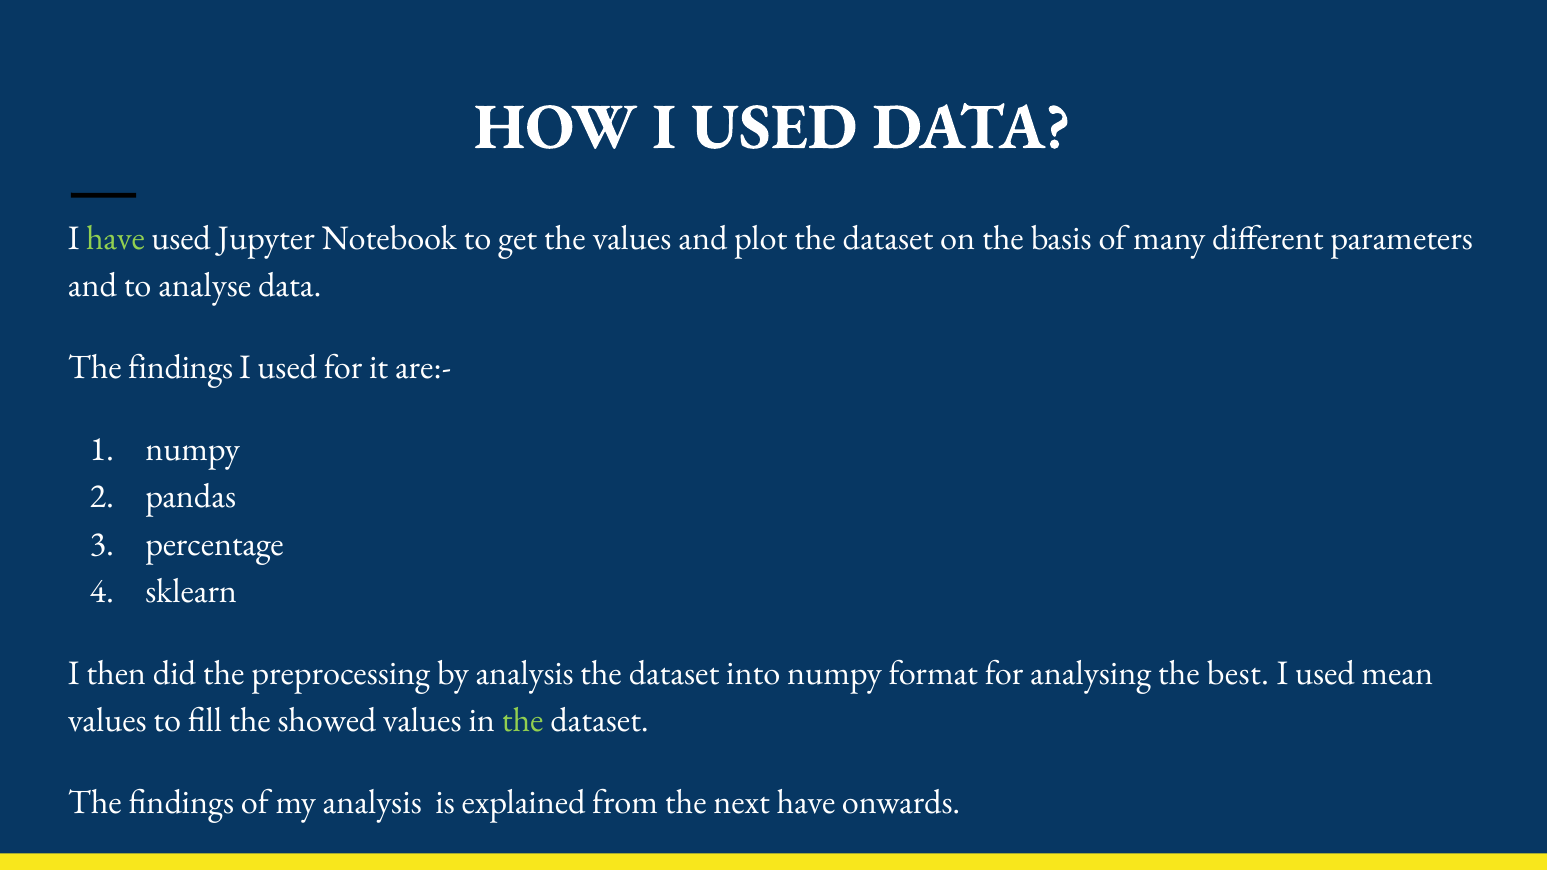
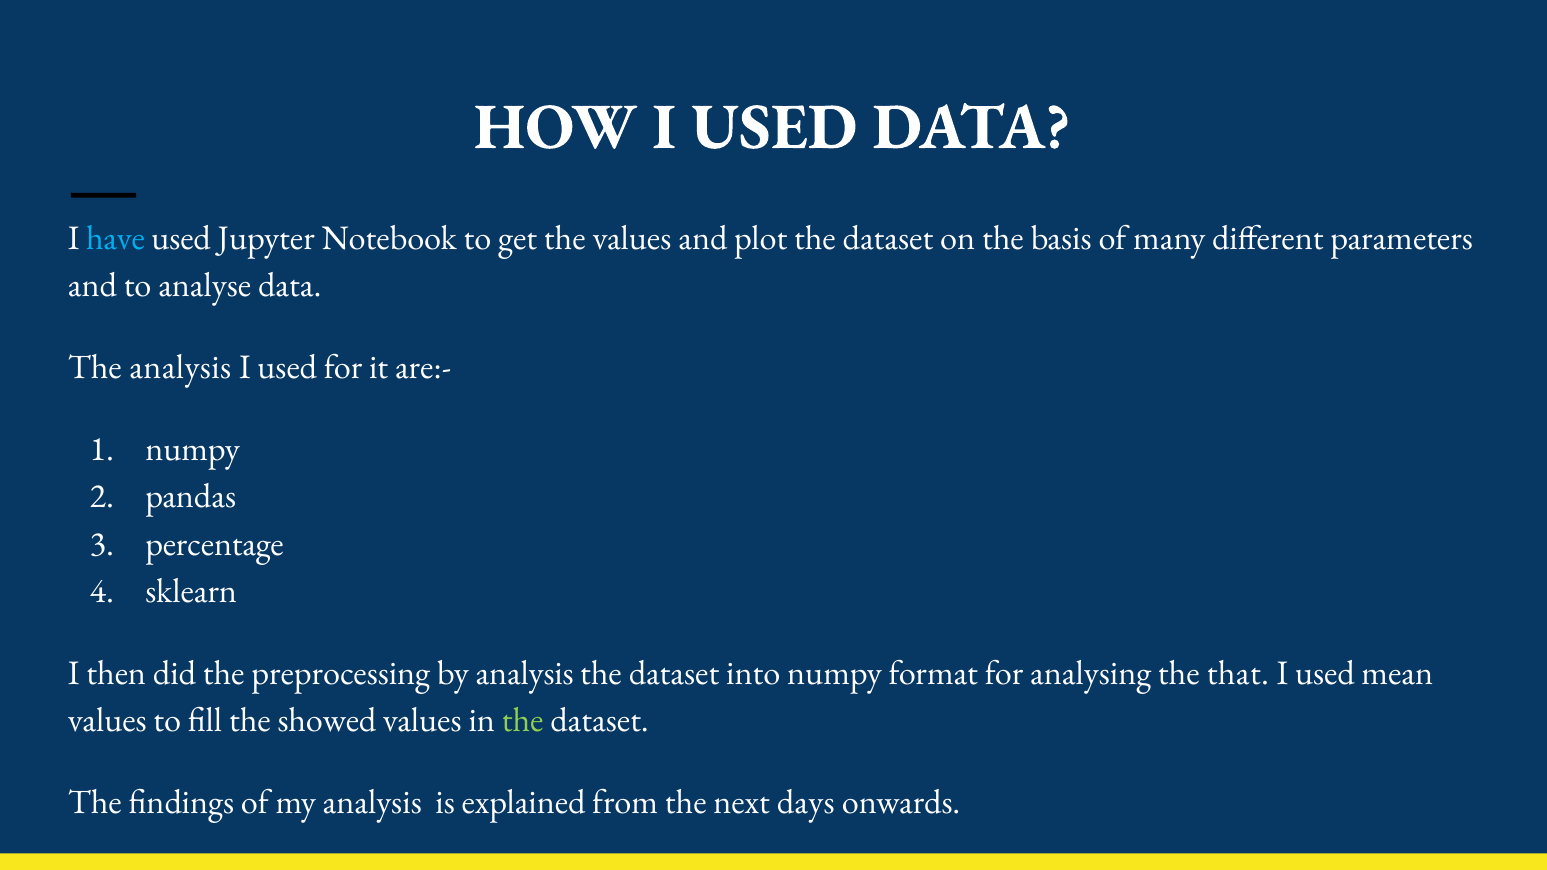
have at (116, 238) colour: light green -> light blue
findings at (181, 367): findings -> analysis
best: best -> that
next have: have -> days
